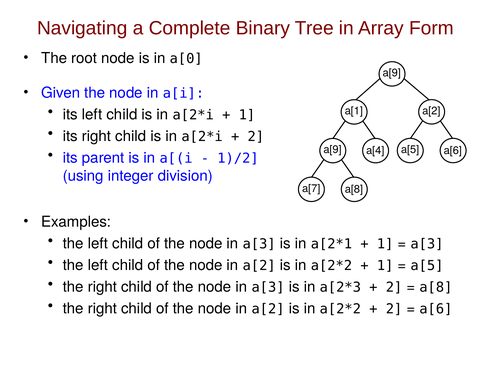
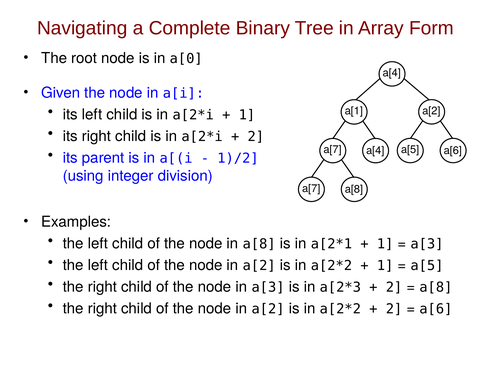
a[9 at (392, 73): a[9 -> a[4
a[9 at (333, 150): a[9 -> a[7
a[3 at (259, 244): a[3 -> a[8
